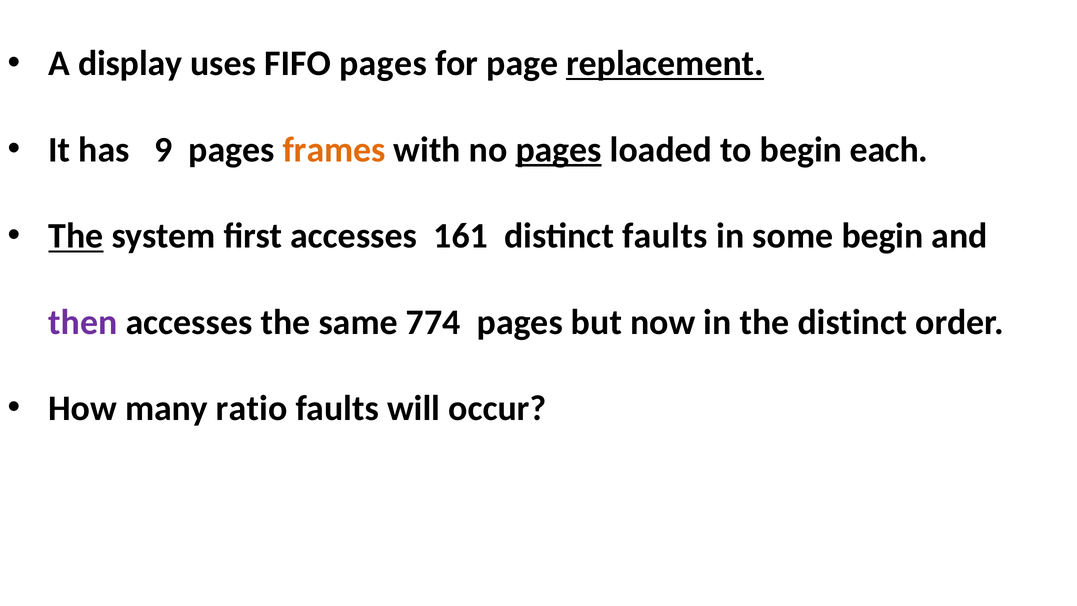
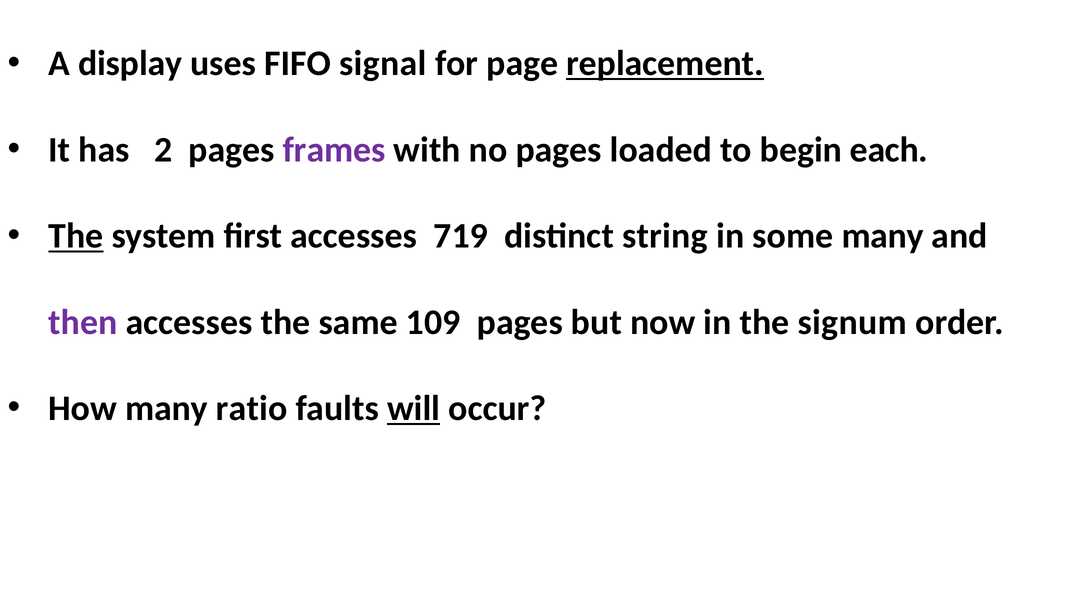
FIFO pages: pages -> signal
9: 9 -> 2
frames colour: orange -> purple
pages at (559, 150) underline: present -> none
161: 161 -> 719
distinct faults: faults -> string
some begin: begin -> many
774: 774 -> 109
the distinct: distinct -> signum
will underline: none -> present
